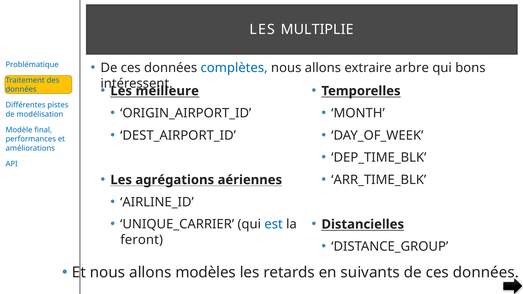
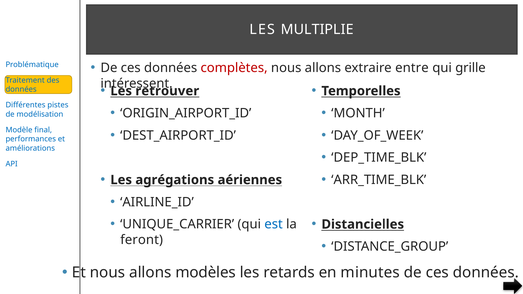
complètes colour: blue -> red
arbre: arbre -> entre
bons: bons -> grille
meilleure: meilleure -> retrouver
suivants: suivants -> minutes
